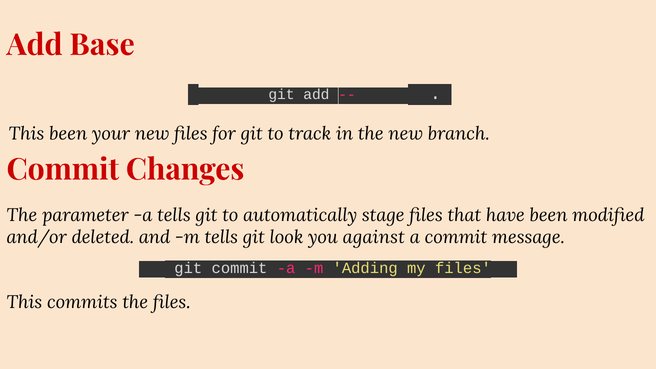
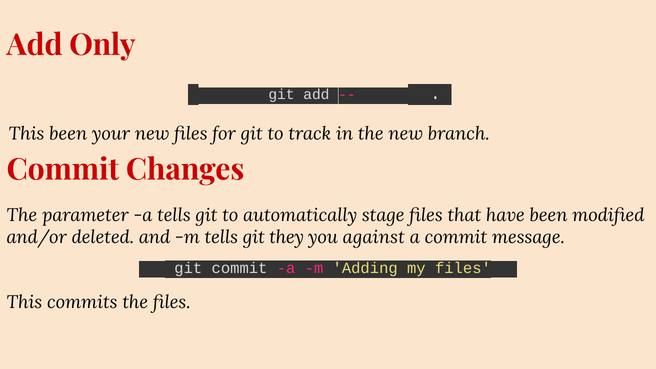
Base: Base -> Only
look: look -> they
